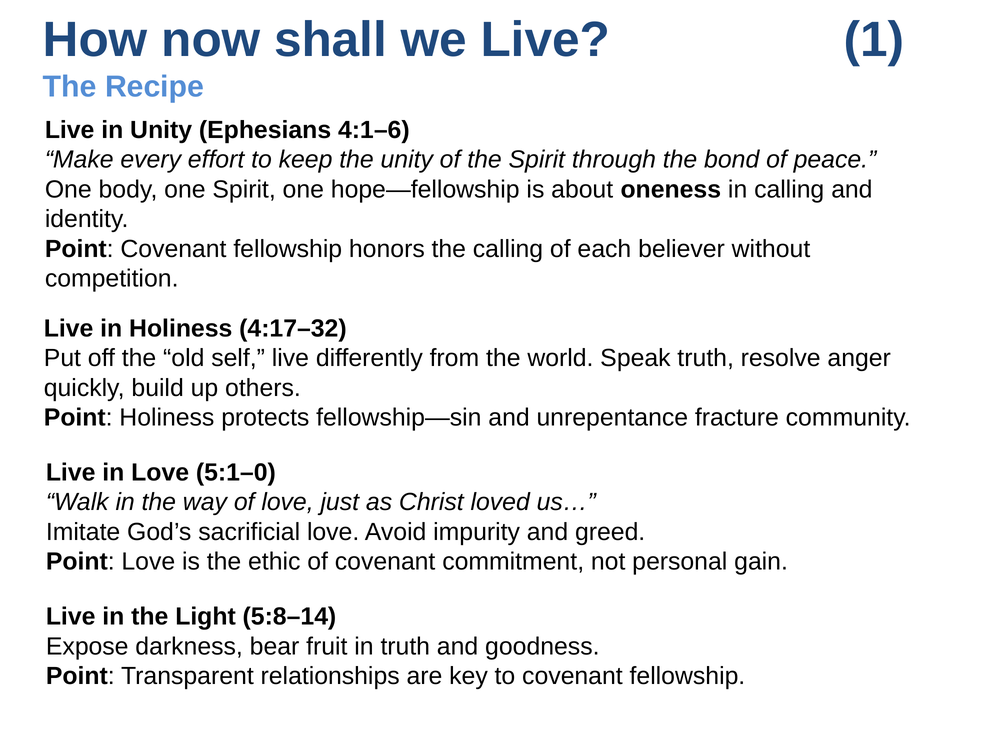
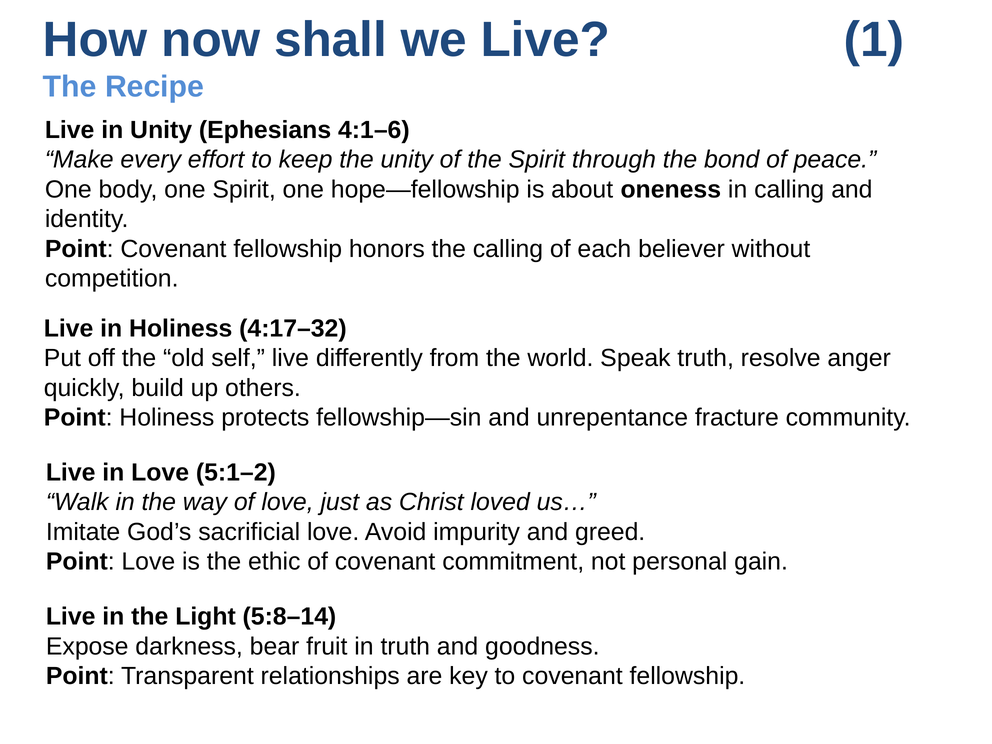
5:1–0: 5:1–0 -> 5:1–2
